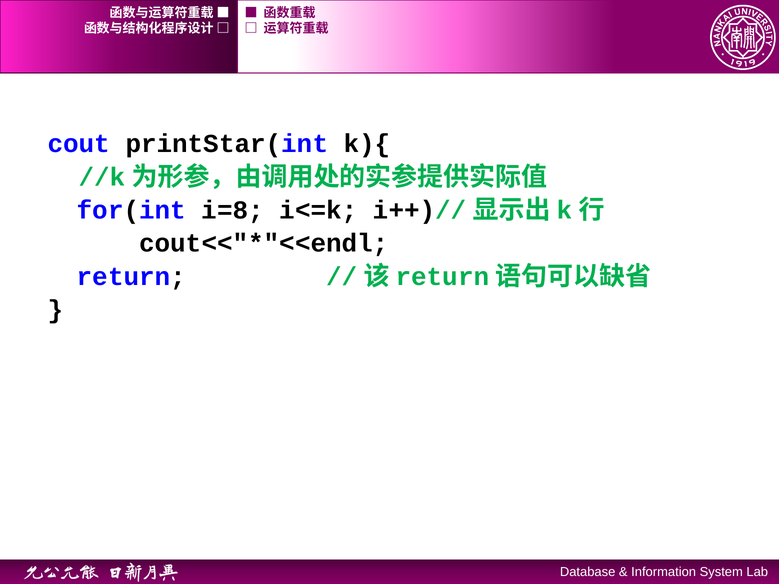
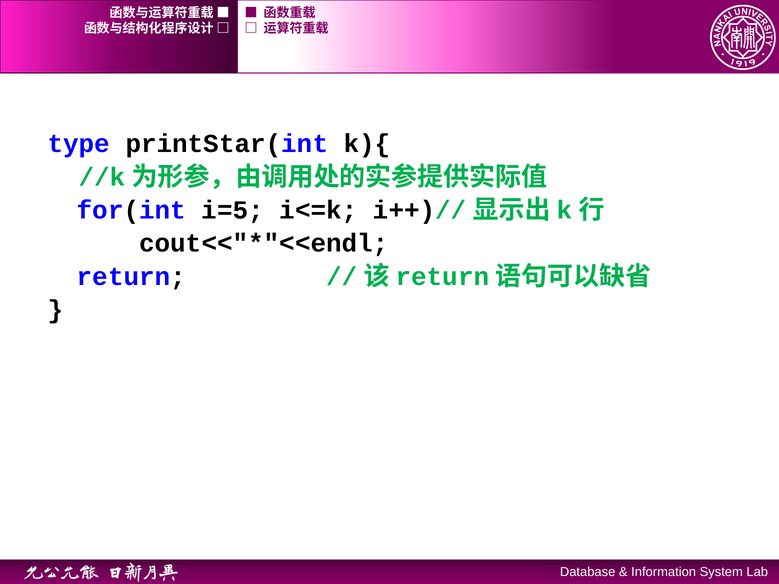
cout: cout -> type
i=8: i=8 -> i=5
